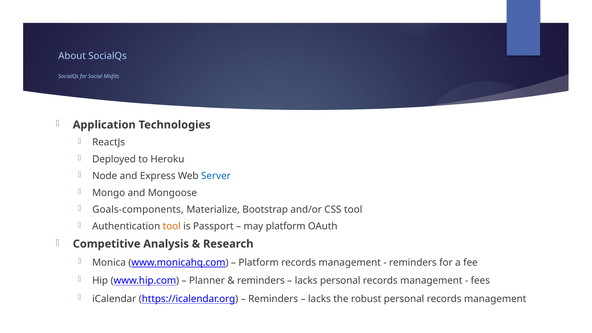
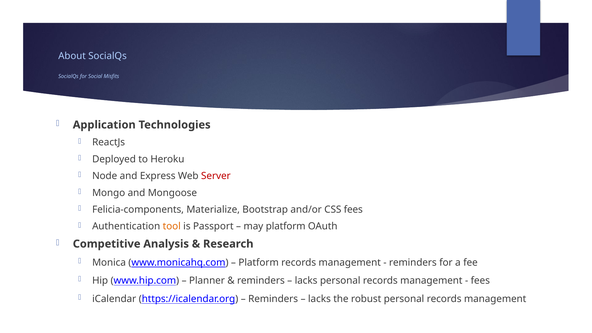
Server colour: blue -> red
Goals-components: Goals-components -> Felicia-components
CSS tool: tool -> fees
